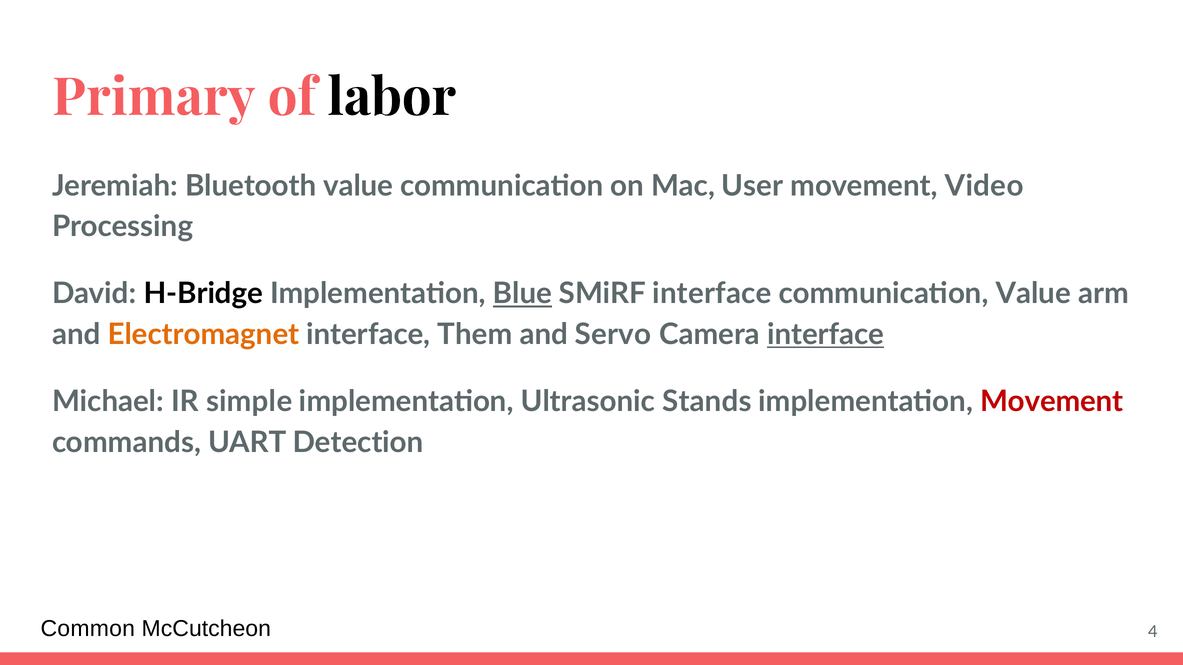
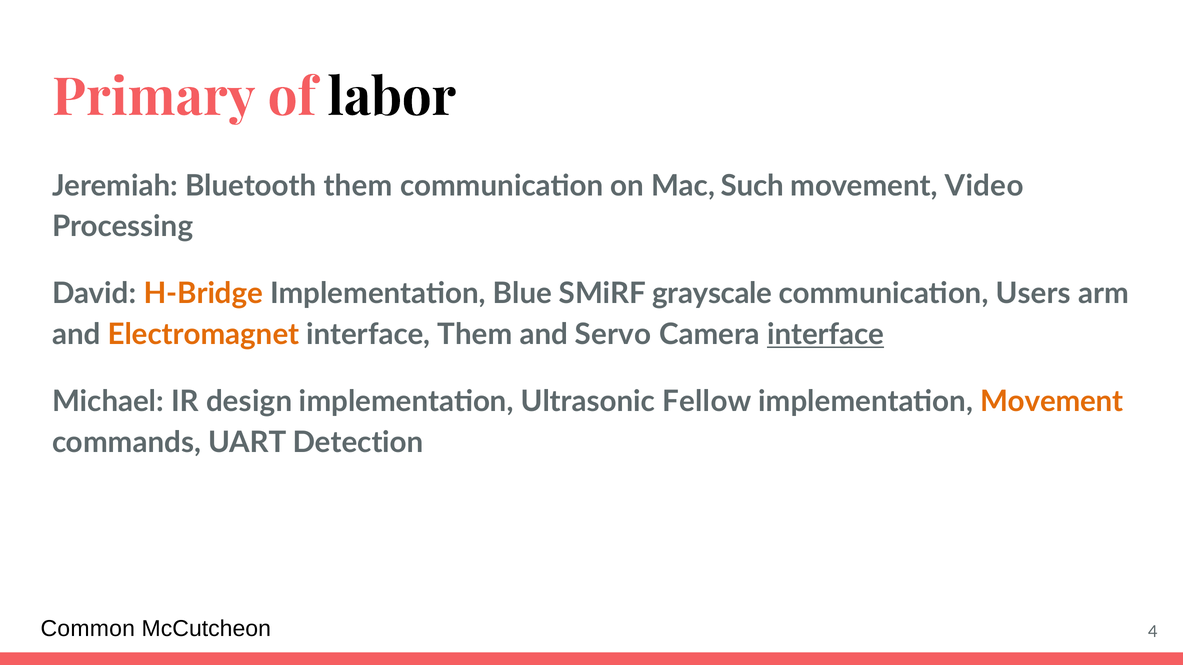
Bluetooth value: value -> them
User: User -> Such
H-Bridge colour: black -> orange
Blue underline: present -> none
SMiRF interface: interface -> grayscale
communication Value: Value -> Users
simple: simple -> design
Stands: Stands -> Fellow
Movement at (1052, 402) colour: red -> orange
